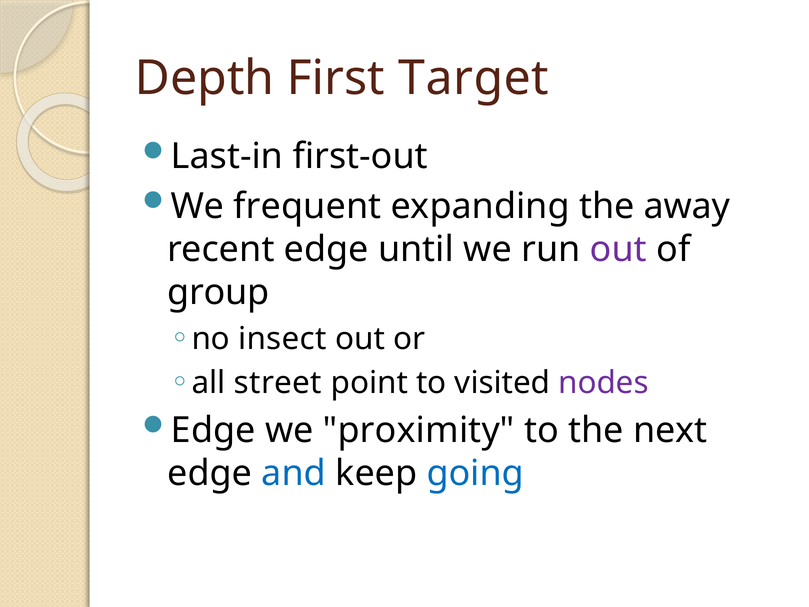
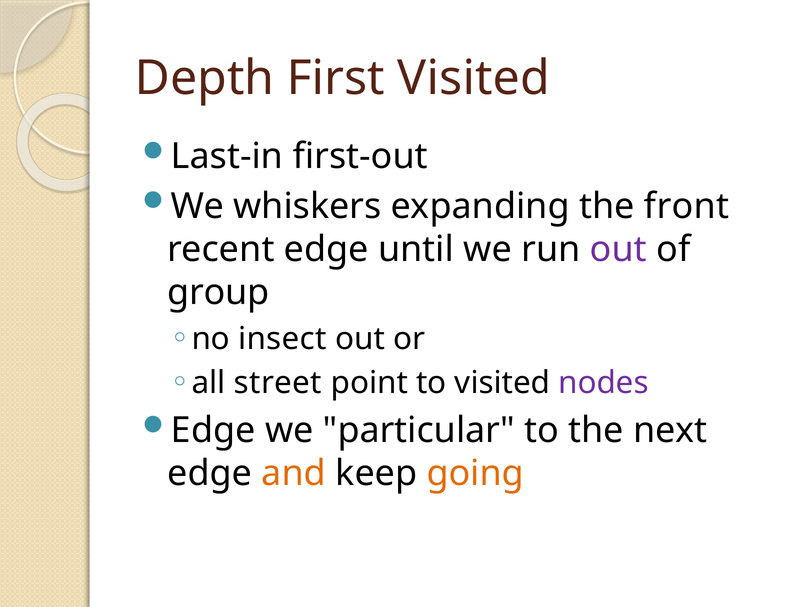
First Target: Target -> Visited
frequent: frequent -> whiskers
away: away -> front
proximity: proximity -> particular
and colour: blue -> orange
going colour: blue -> orange
